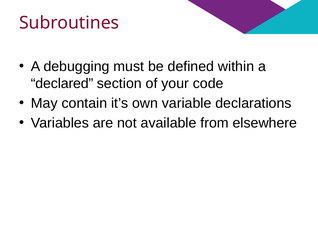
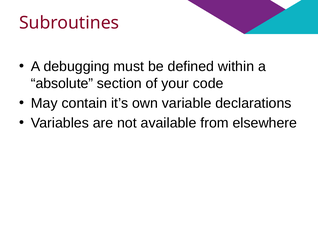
declared: declared -> absolute
